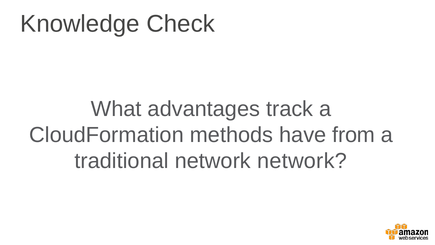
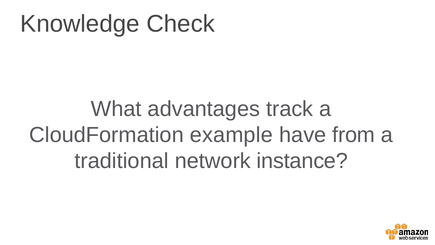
methods: methods -> example
network network: network -> instance
